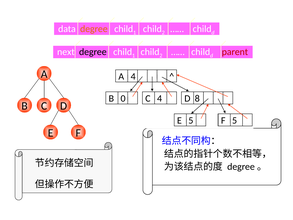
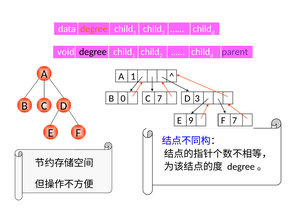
next: next -> void
parent colour: red -> purple
A 4: 4 -> 1
C 4: 4 -> 7
D 8: 8 -> 3
E 5: 5 -> 9
F 5: 5 -> 7
